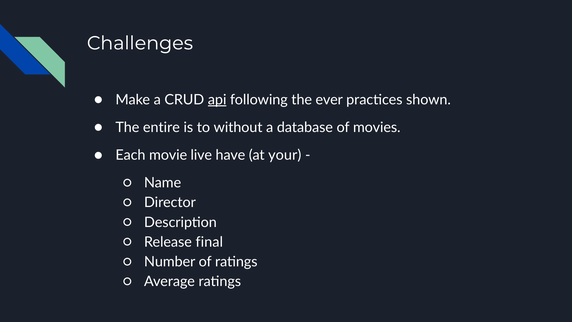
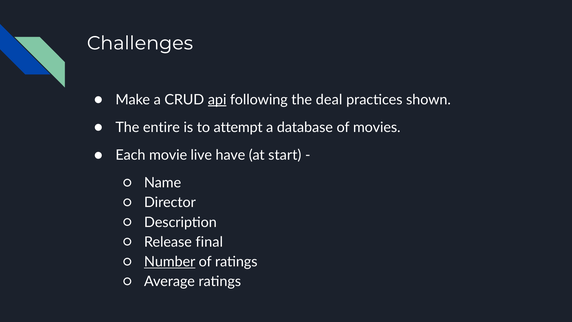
ever: ever -> deal
without: without -> attempt
your: your -> start
Number underline: none -> present
